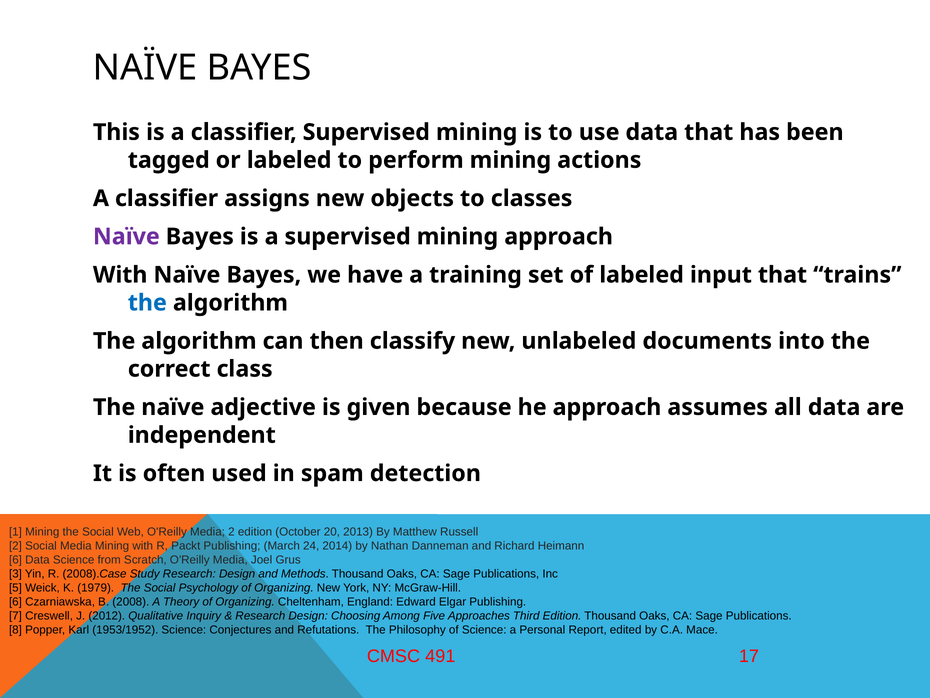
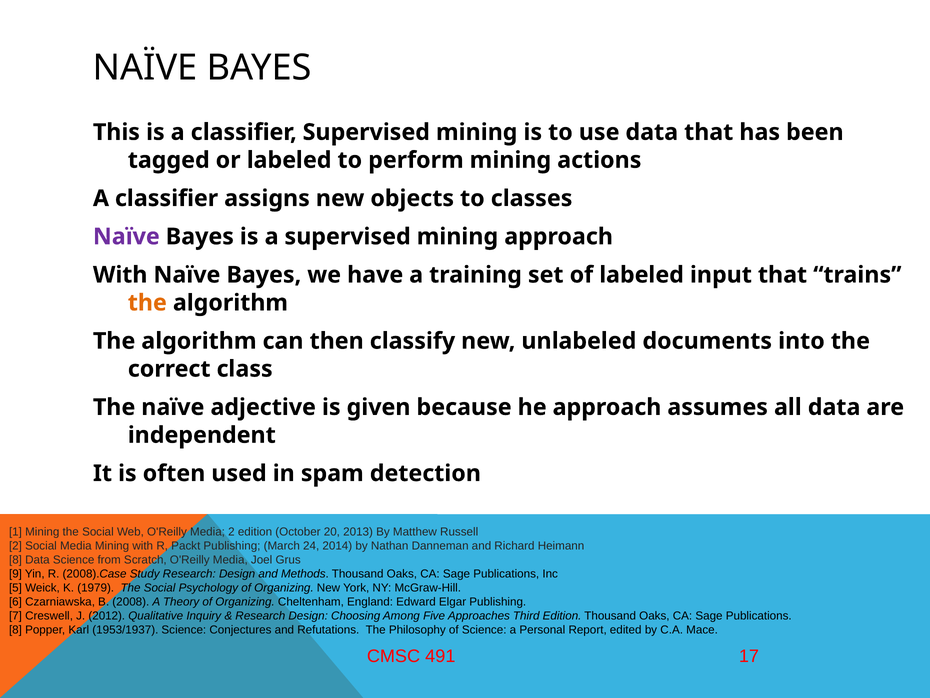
the at (147, 303) colour: blue -> orange
6 at (16, 560): 6 -> 8
3: 3 -> 9
1953/1952: 1953/1952 -> 1953/1937
